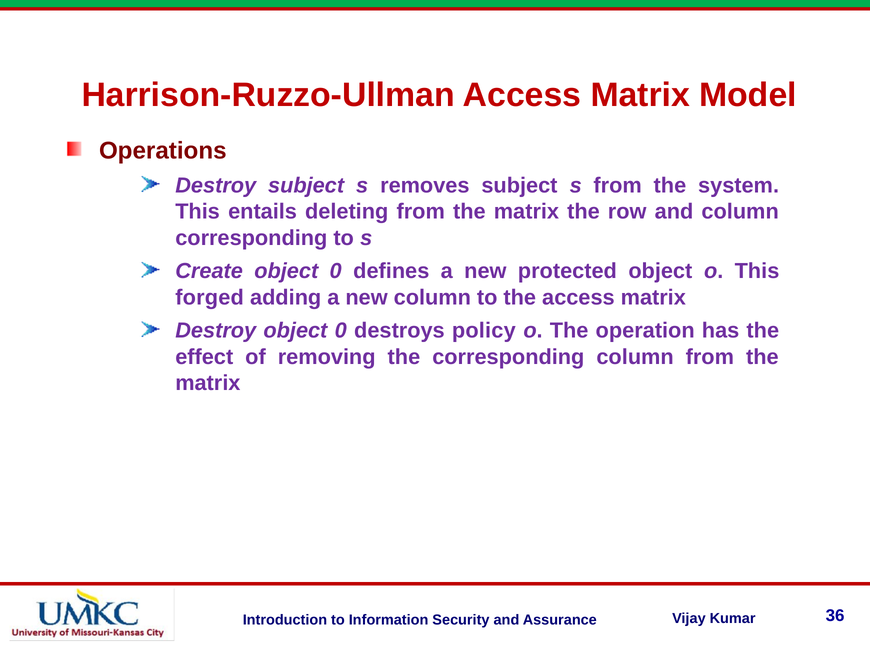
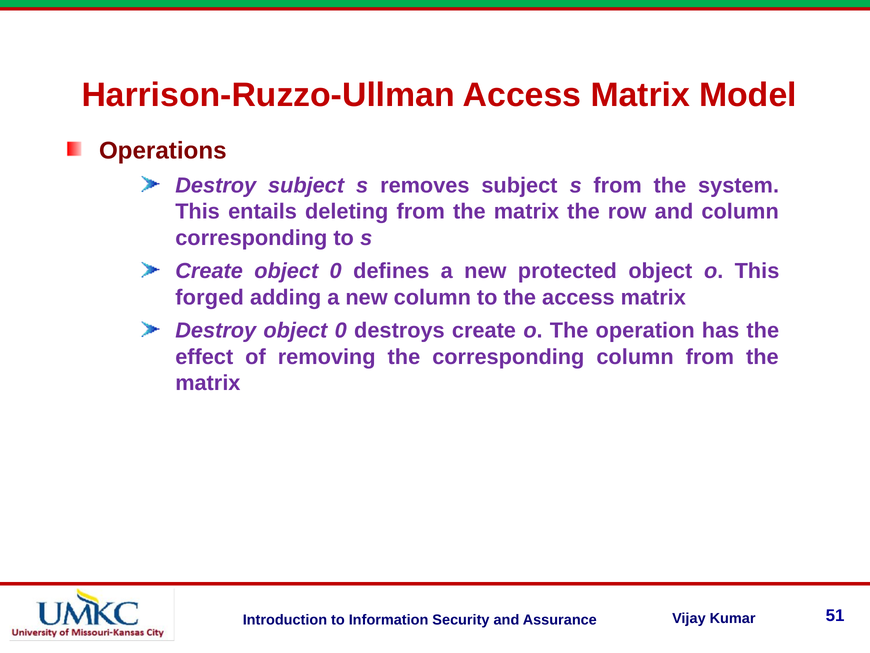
destroys policy: policy -> create
36: 36 -> 51
